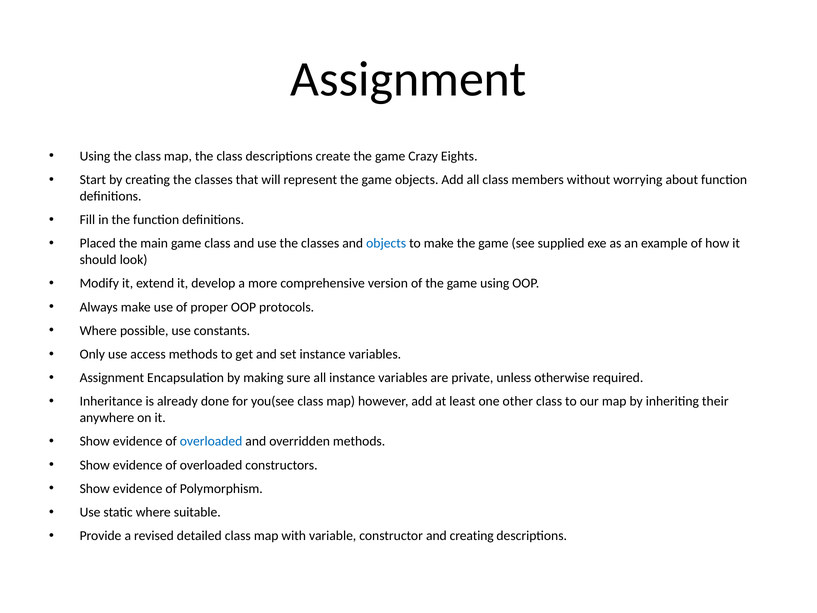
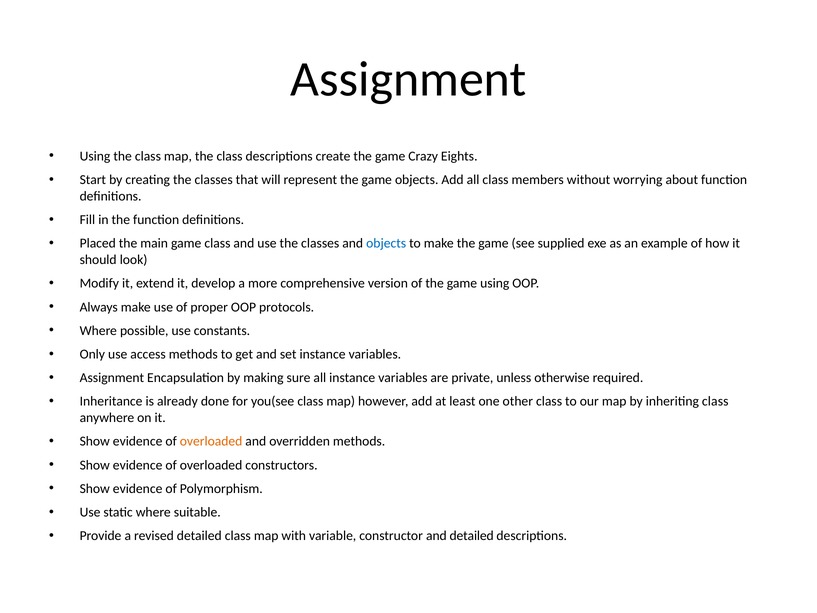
inheriting their: their -> class
overloaded at (211, 441) colour: blue -> orange
and creating: creating -> detailed
